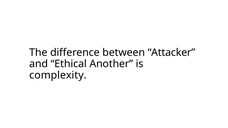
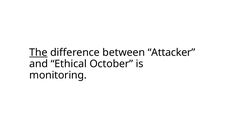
The underline: none -> present
Another: Another -> October
complexity: complexity -> monitoring
